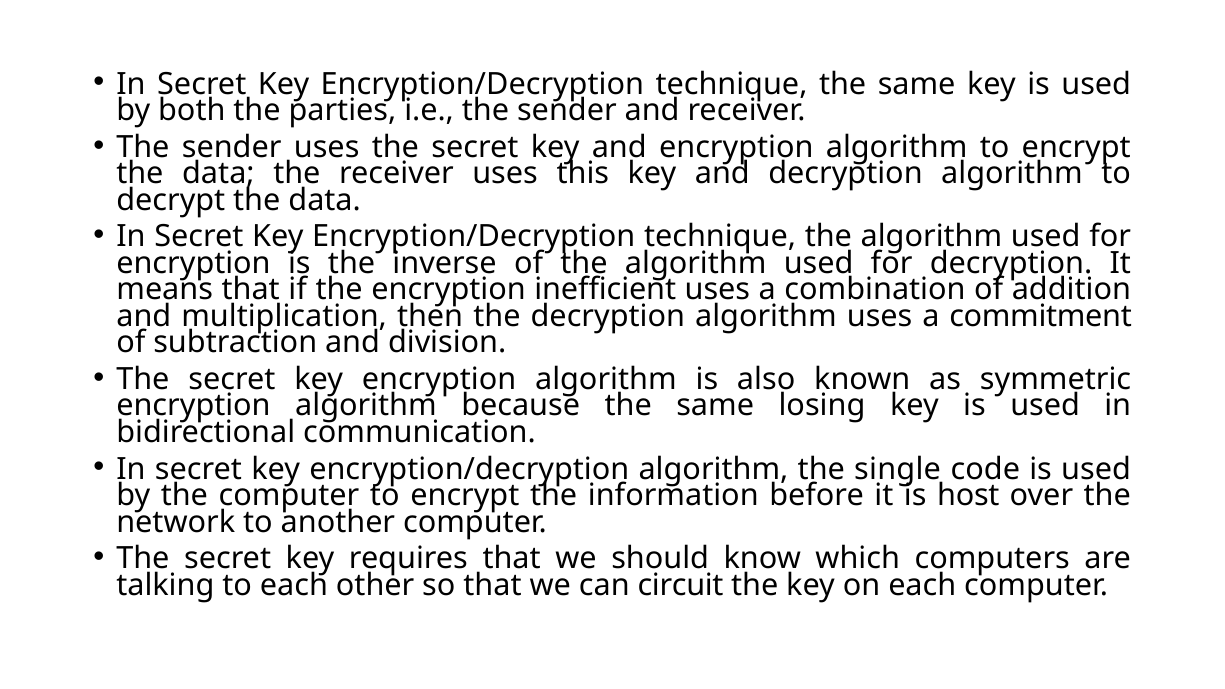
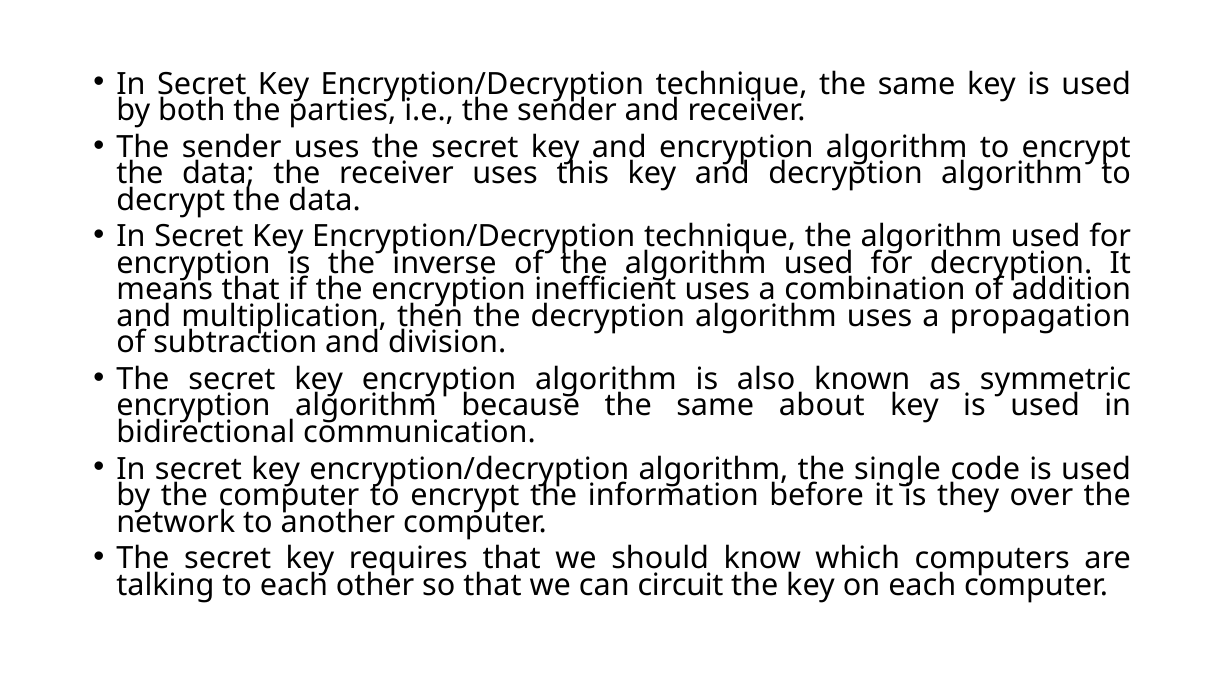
commitment: commitment -> propagation
losing: losing -> about
host: host -> they
